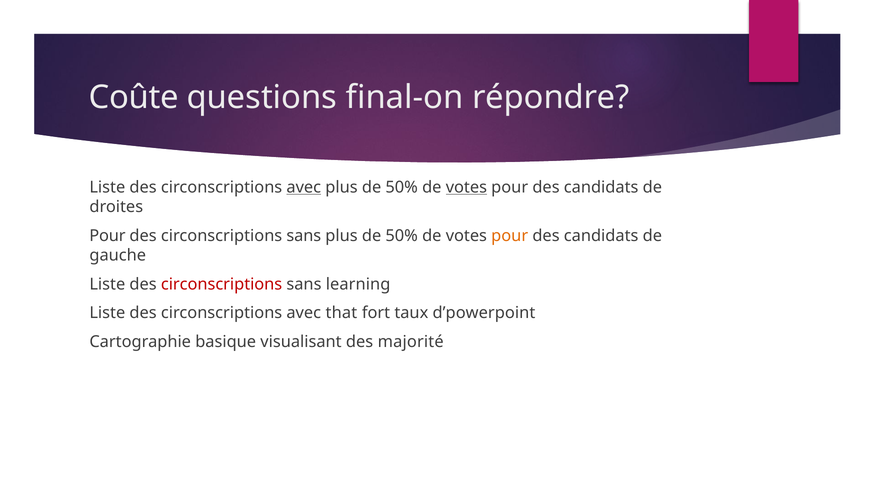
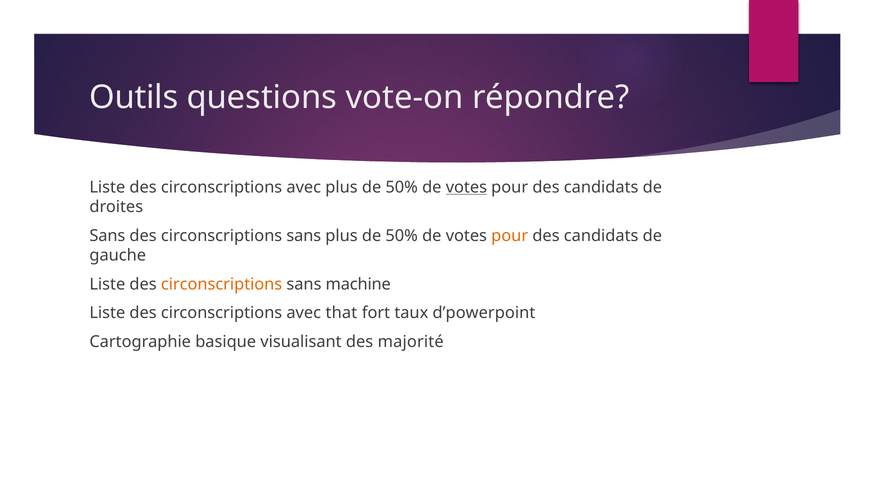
Coûte: Coûte -> Outils
final-on: final-on -> vote-on
avec at (304, 187) underline: present -> none
Pour at (107, 236): Pour -> Sans
circonscriptions at (222, 284) colour: red -> orange
learning: learning -> machine
